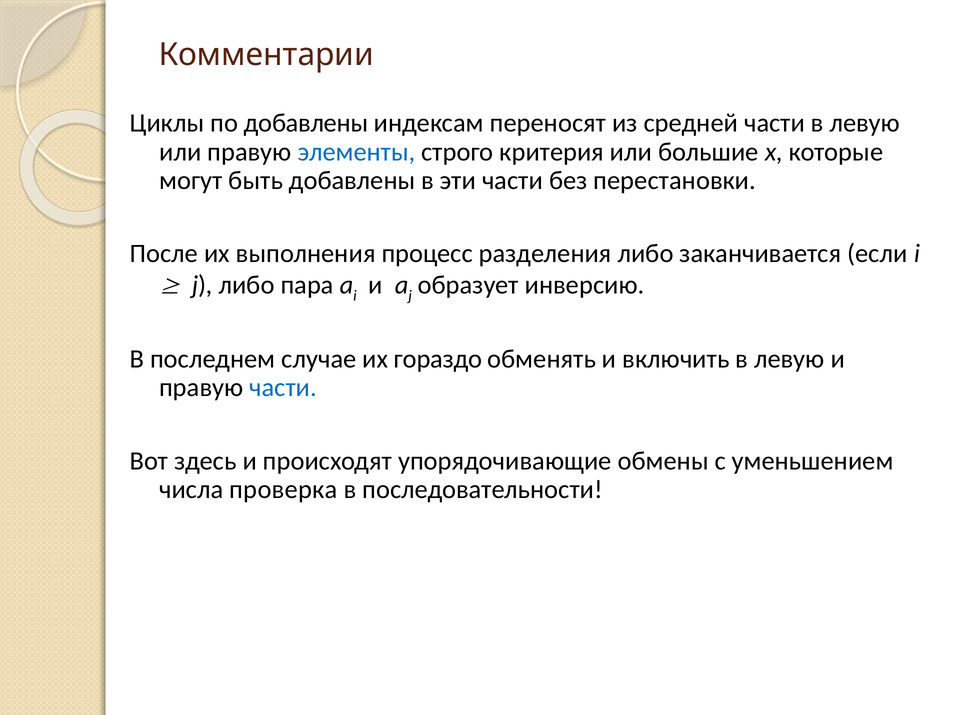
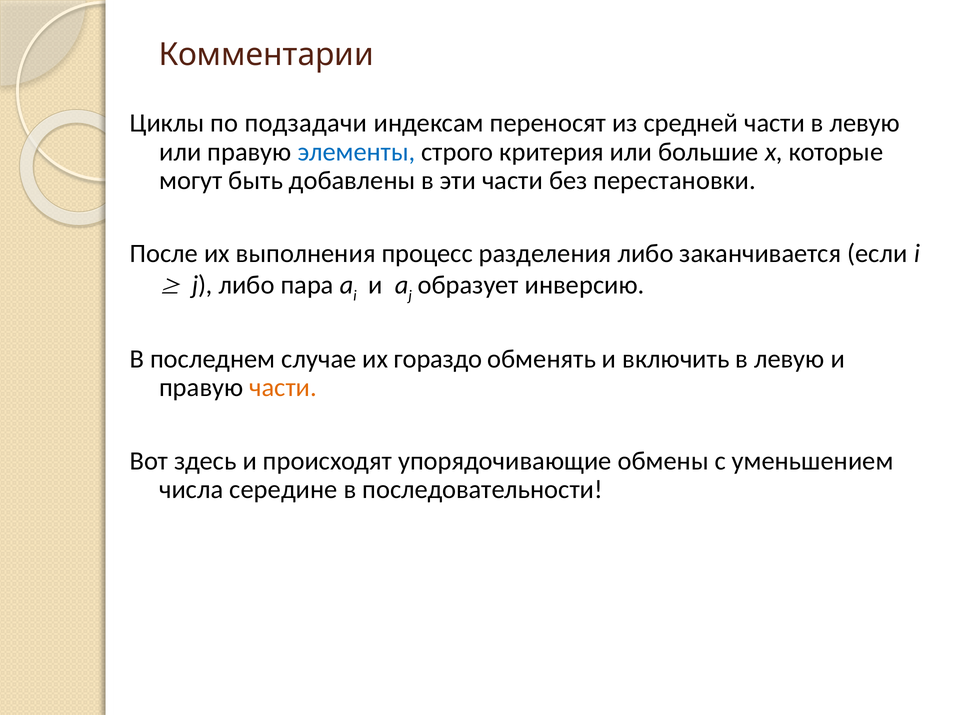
по добавлены: добавлены -> подзадачи
части at (283, 388) colour: blue -> orange
проверка: проверка -> середине
